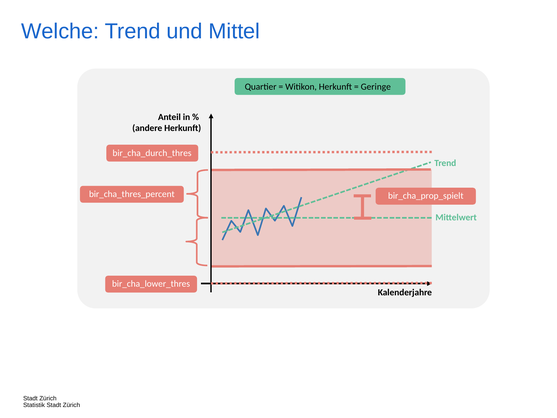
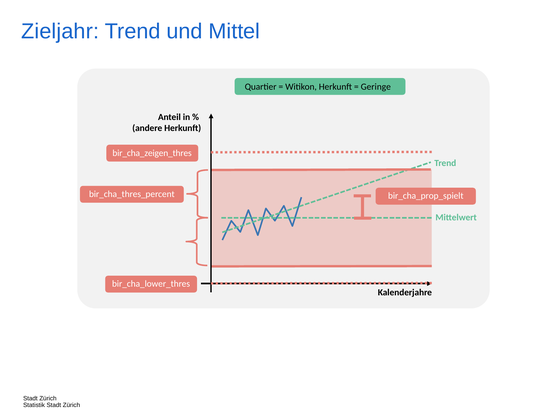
Welche: Welche -> Zieljahr
bir_cha_durch_thres: bir_cha_durch_thres -> bir_cha_zeigen_thres
